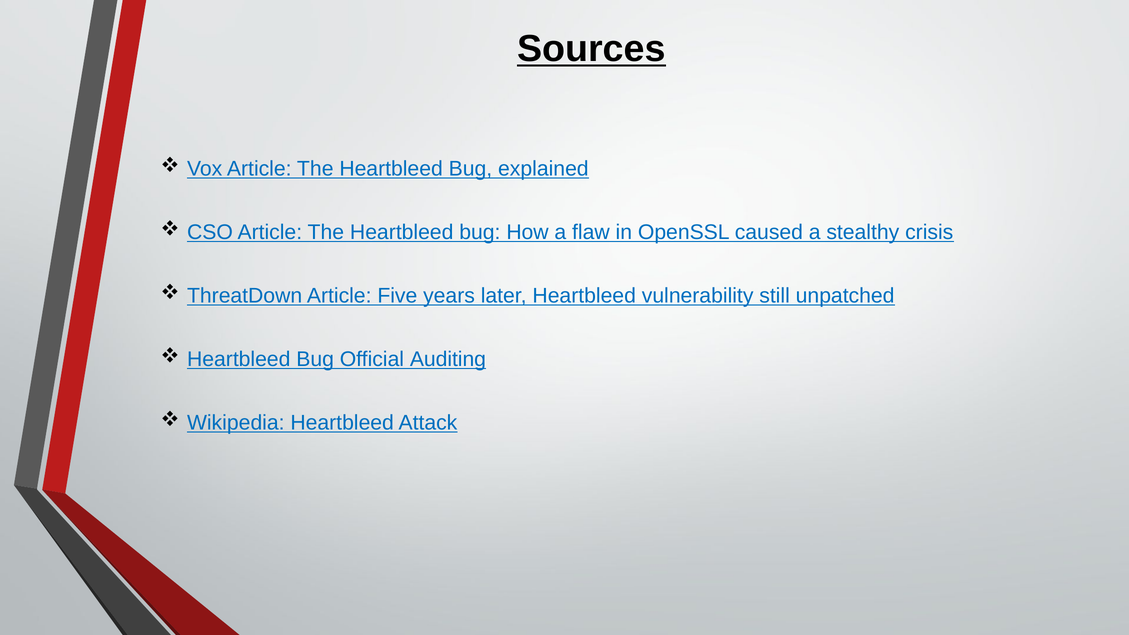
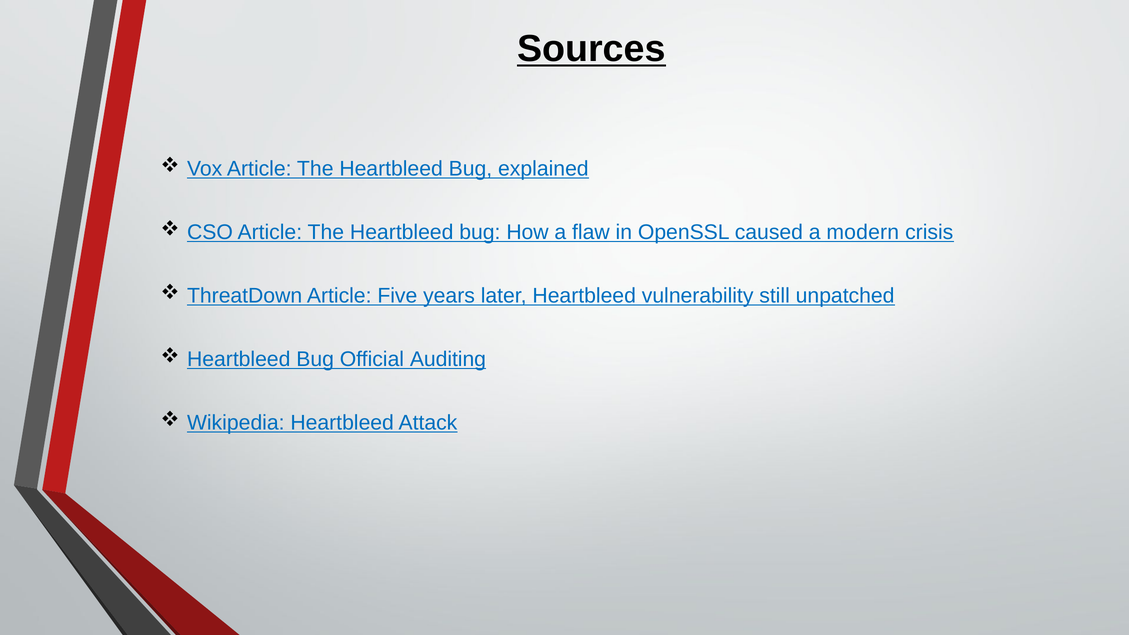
stealthy: stealthy -> modern
